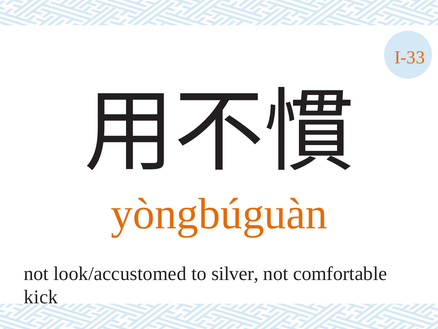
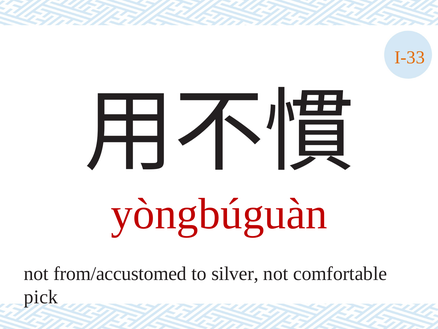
yòngbúguàn colour: orange -> red
look/accustomed: look/accustomed -> from/accustomed
kick: kick -> pick
